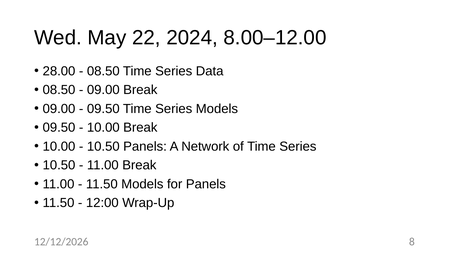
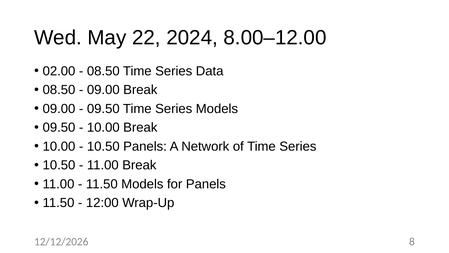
28.00: 28.00 -> 02.00
